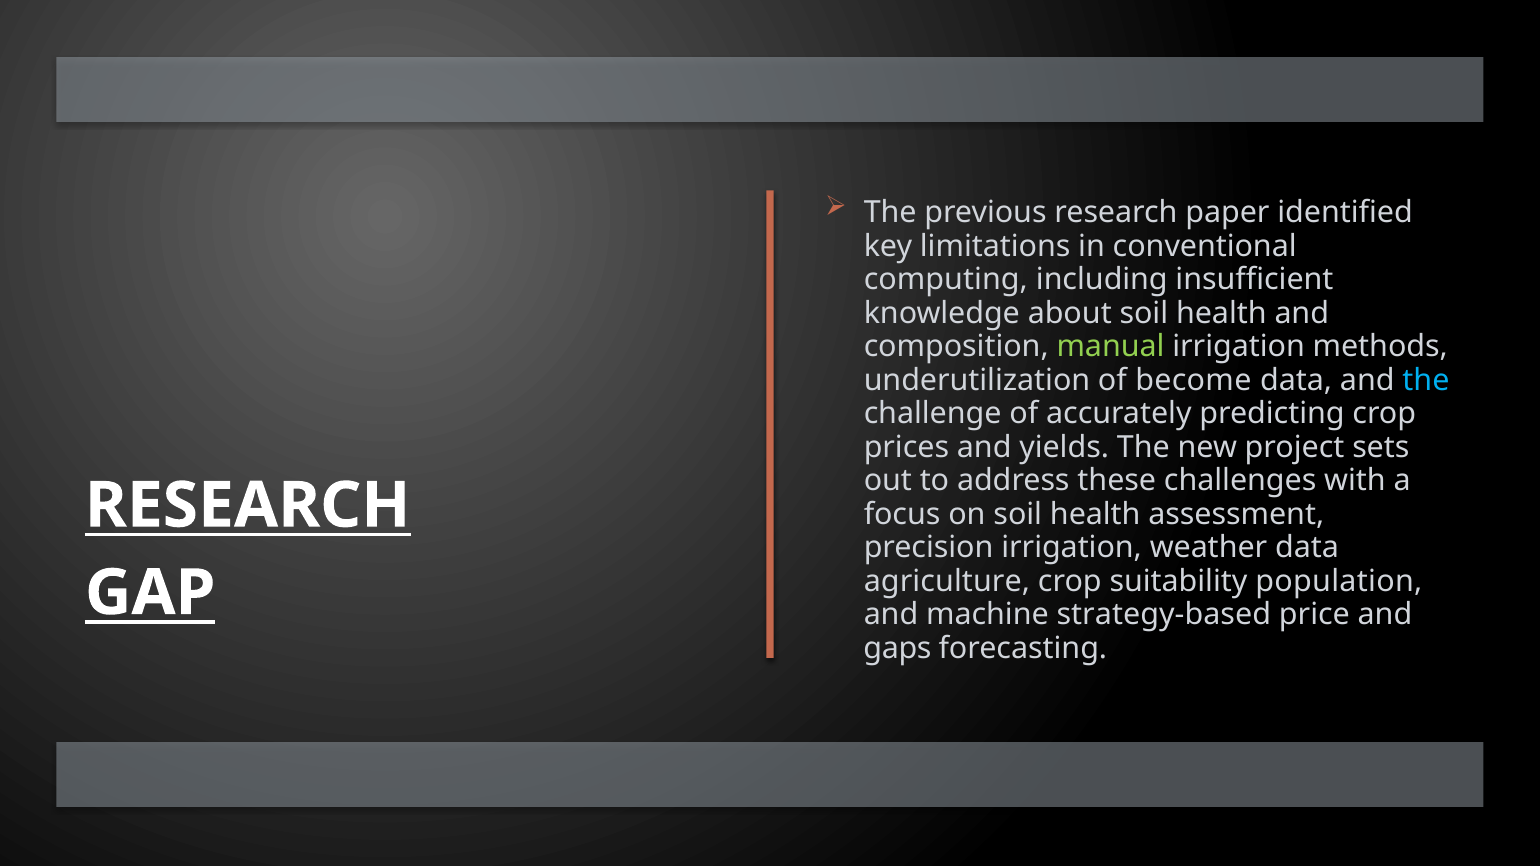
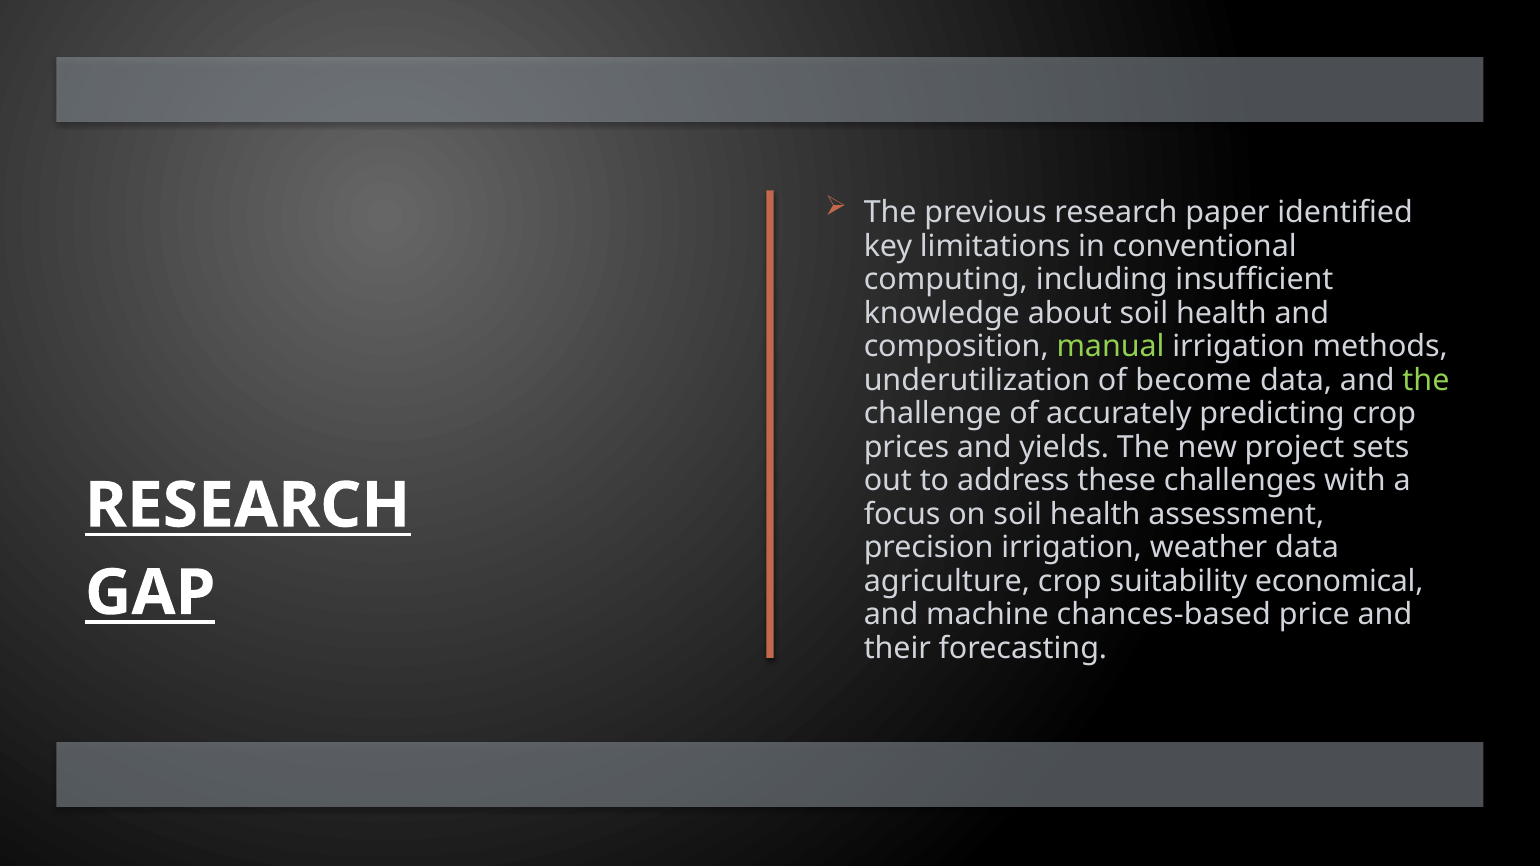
the at (1426, 381) colour: light blue -> light green
population: population -> economical
strategy-based: strategy-based -> chances-based
gaps: gaps -> their
